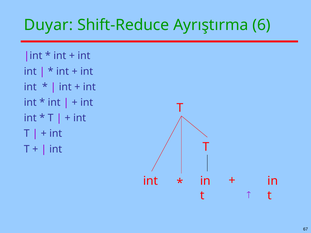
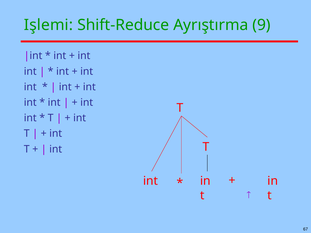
Duyar: Duyar -> Işlemi
6: 6 -> 9
